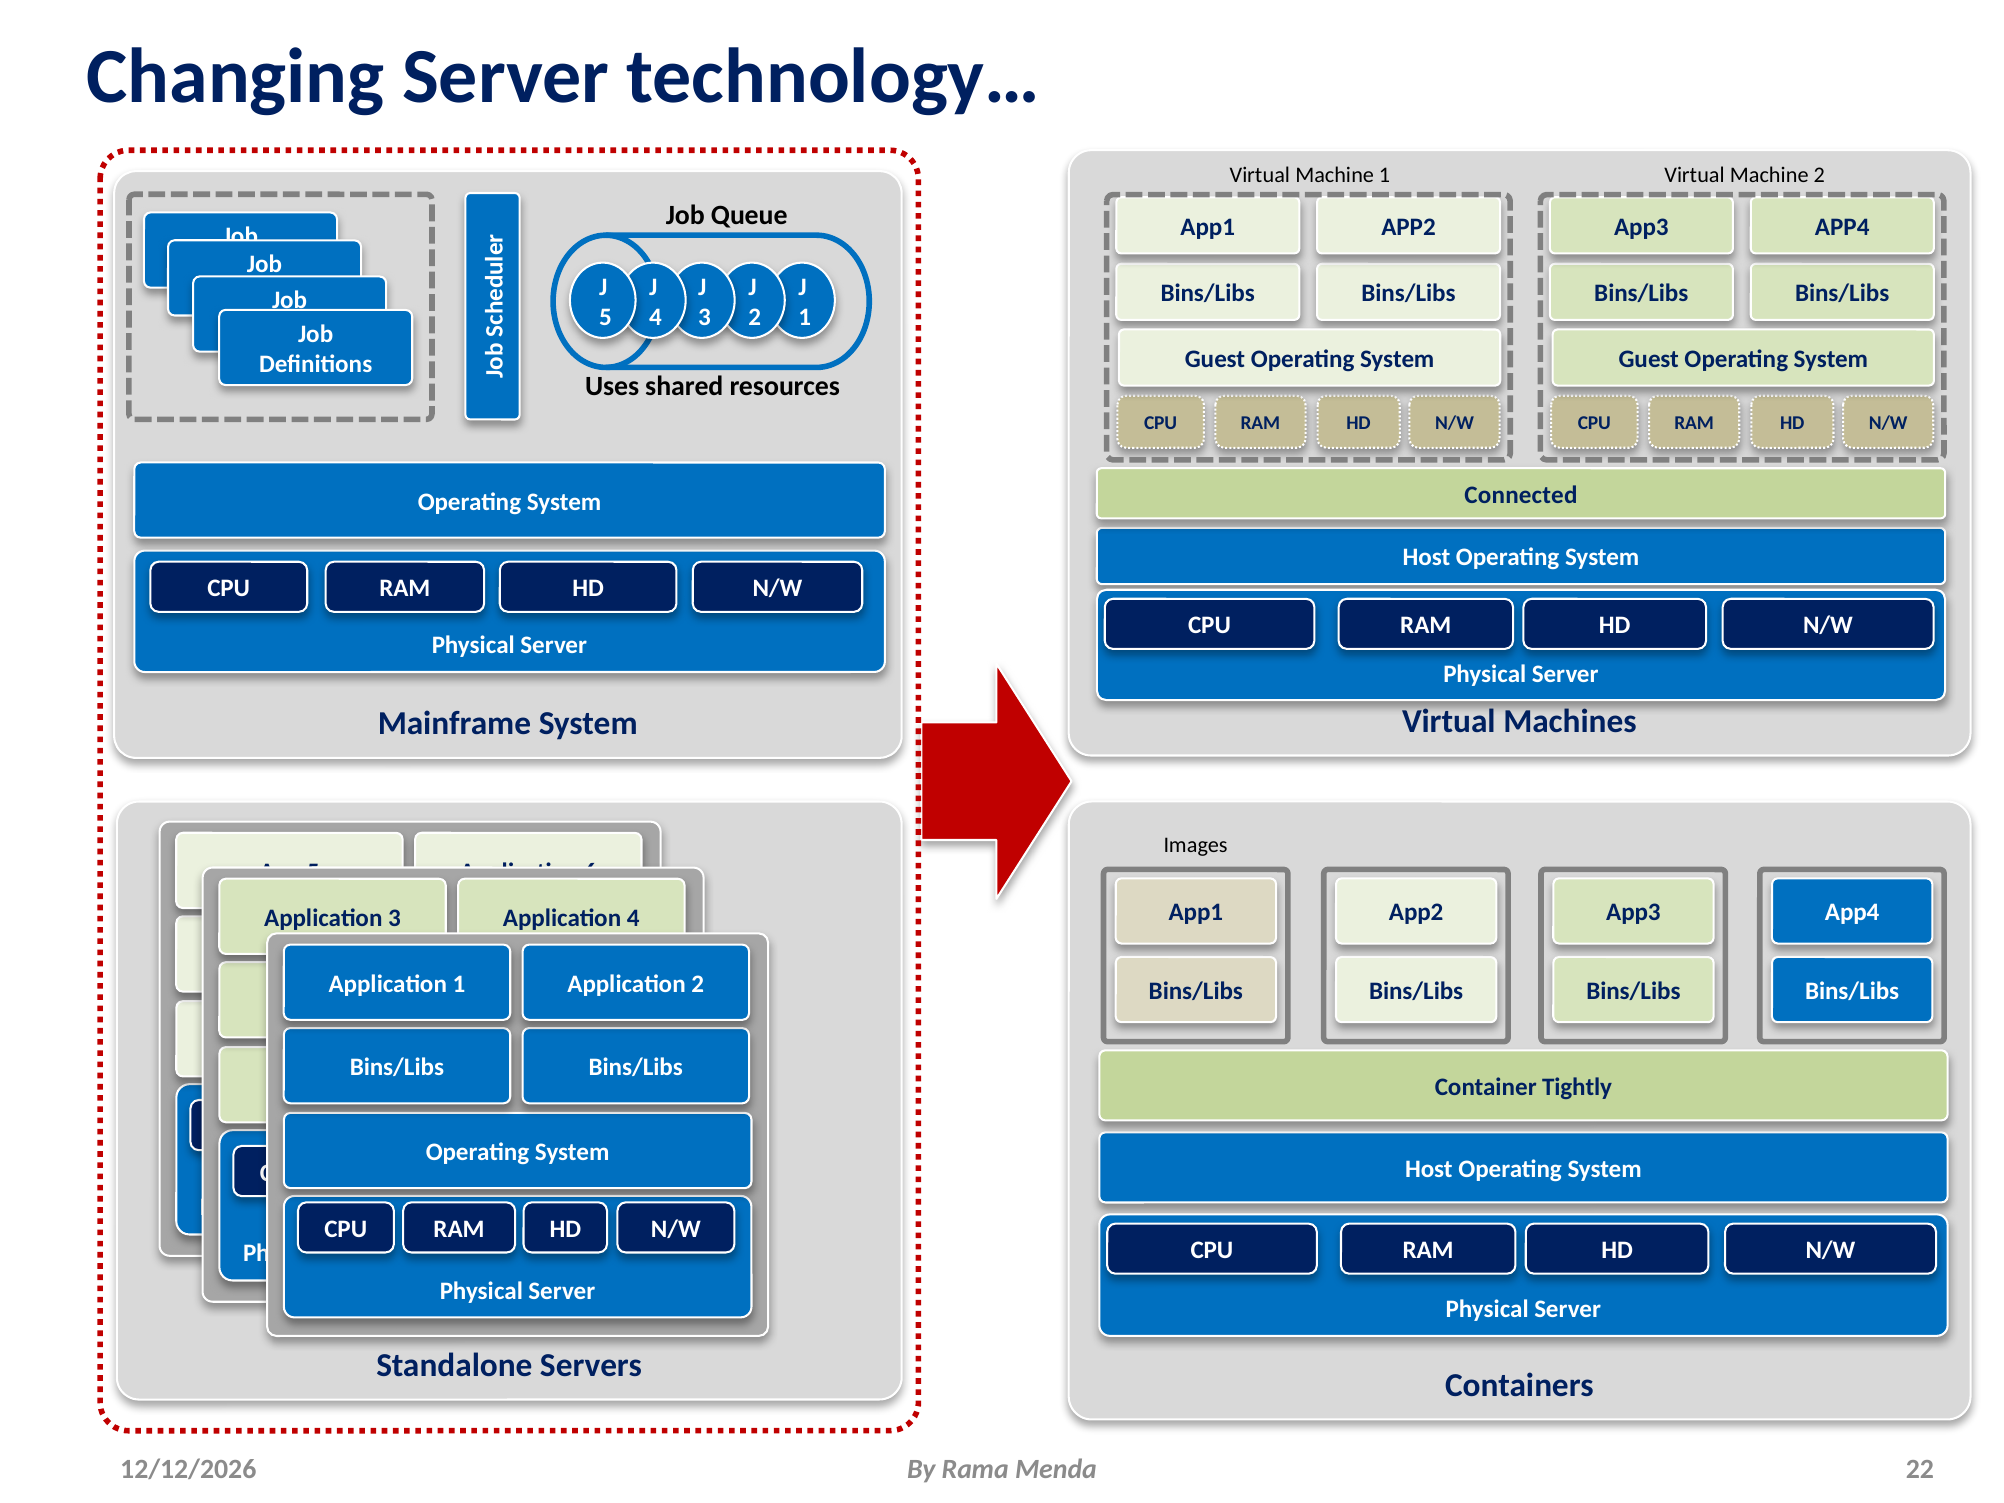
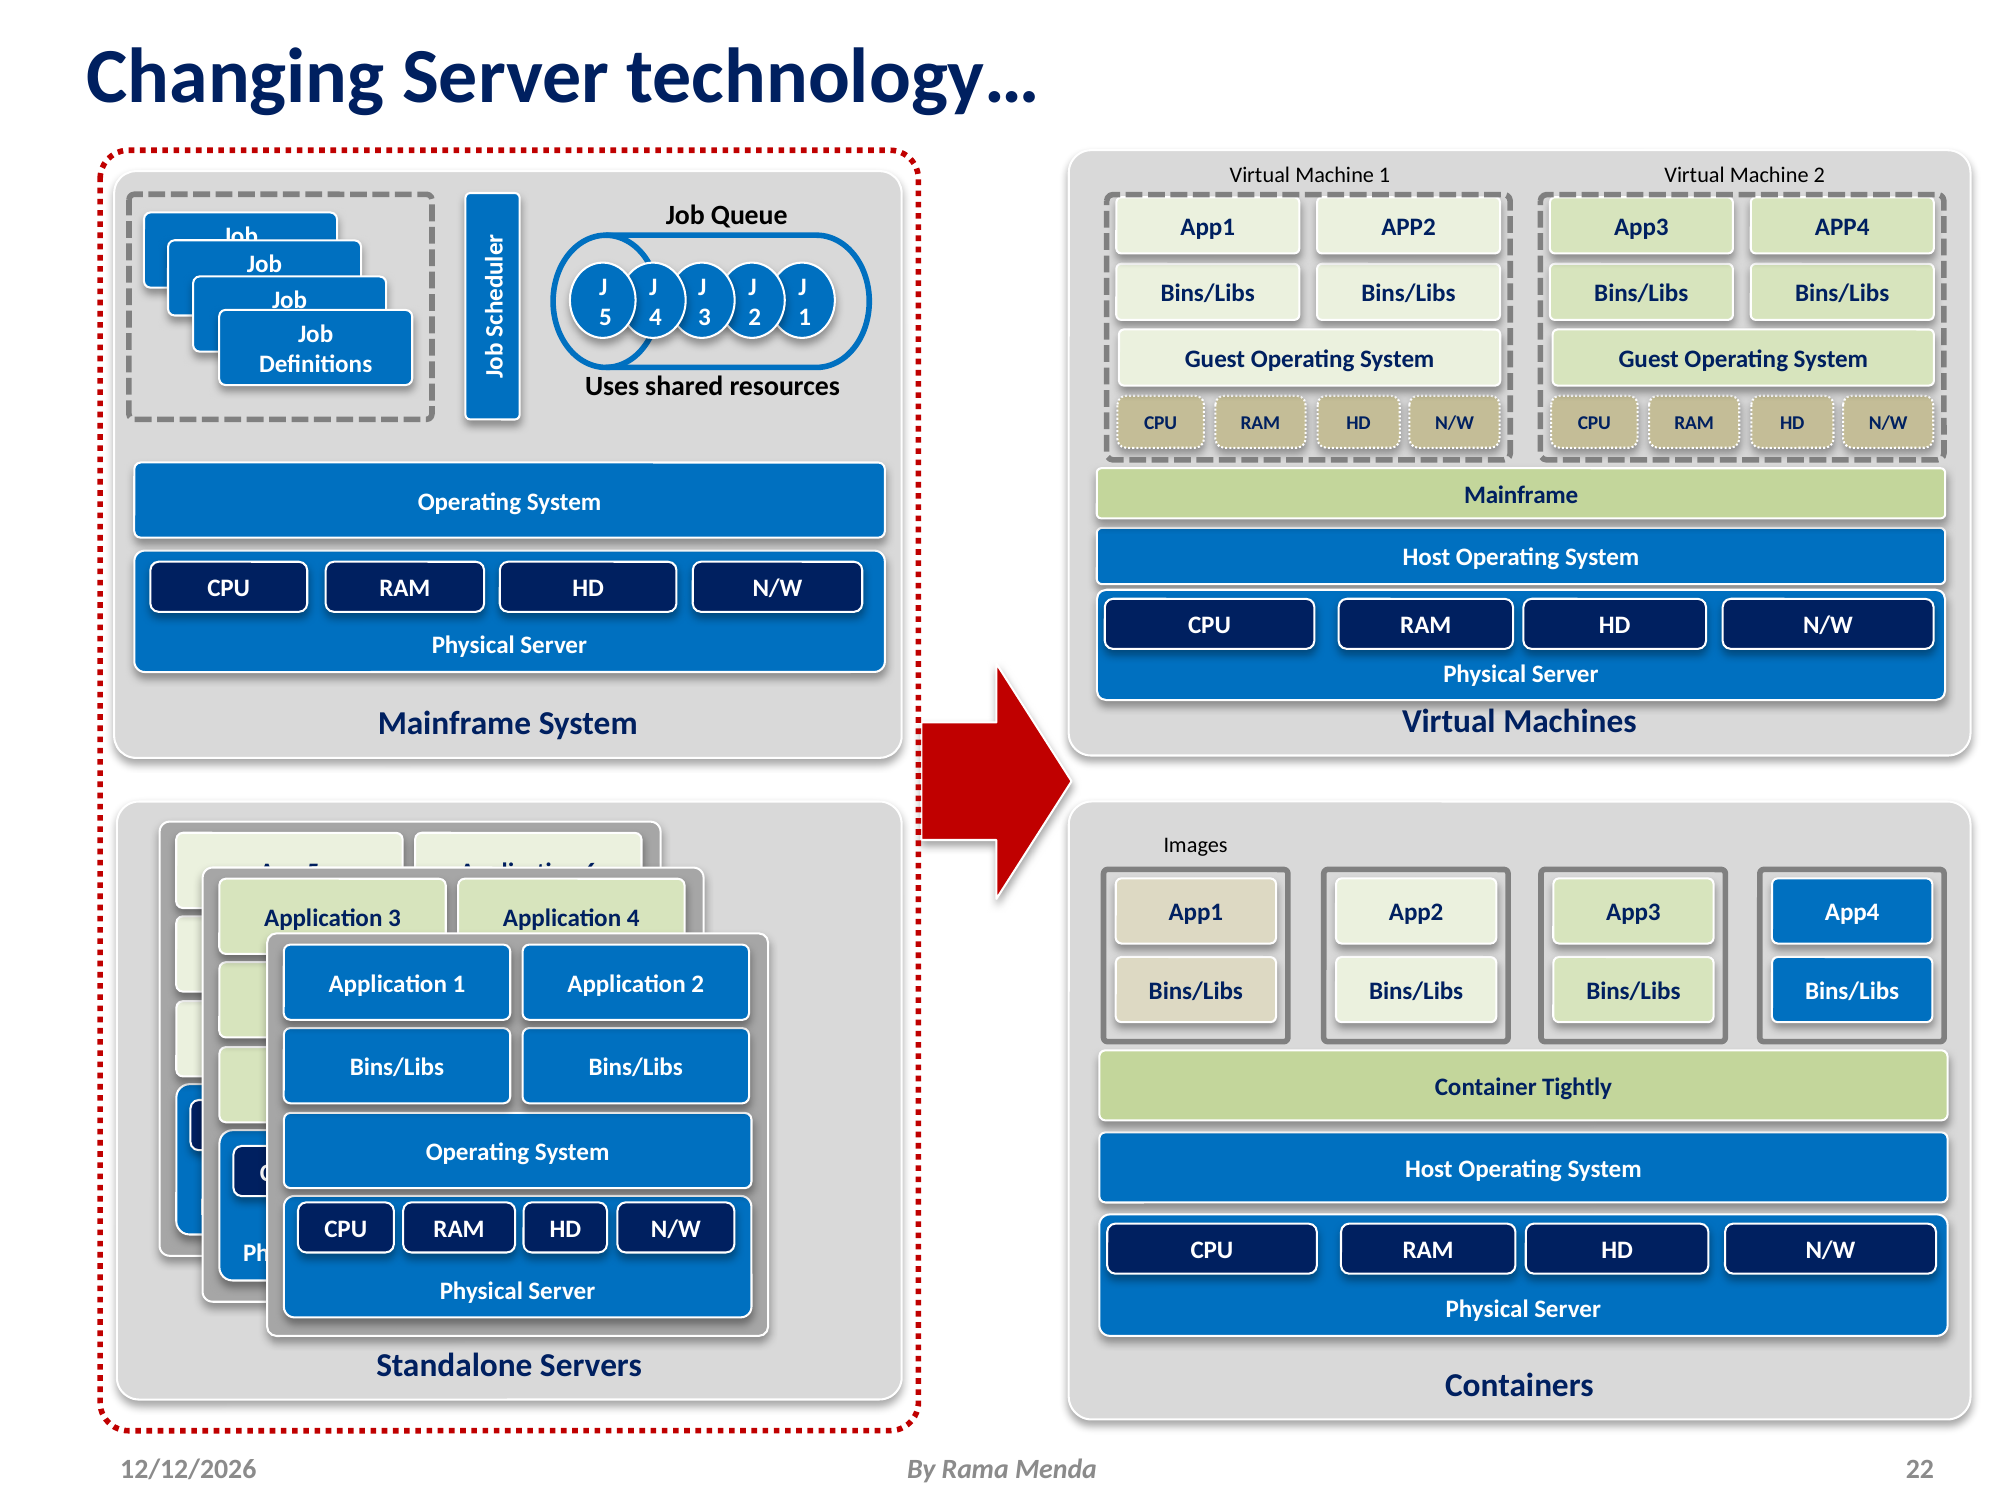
Connected at (1521, 495): Connected -> Mainframe
